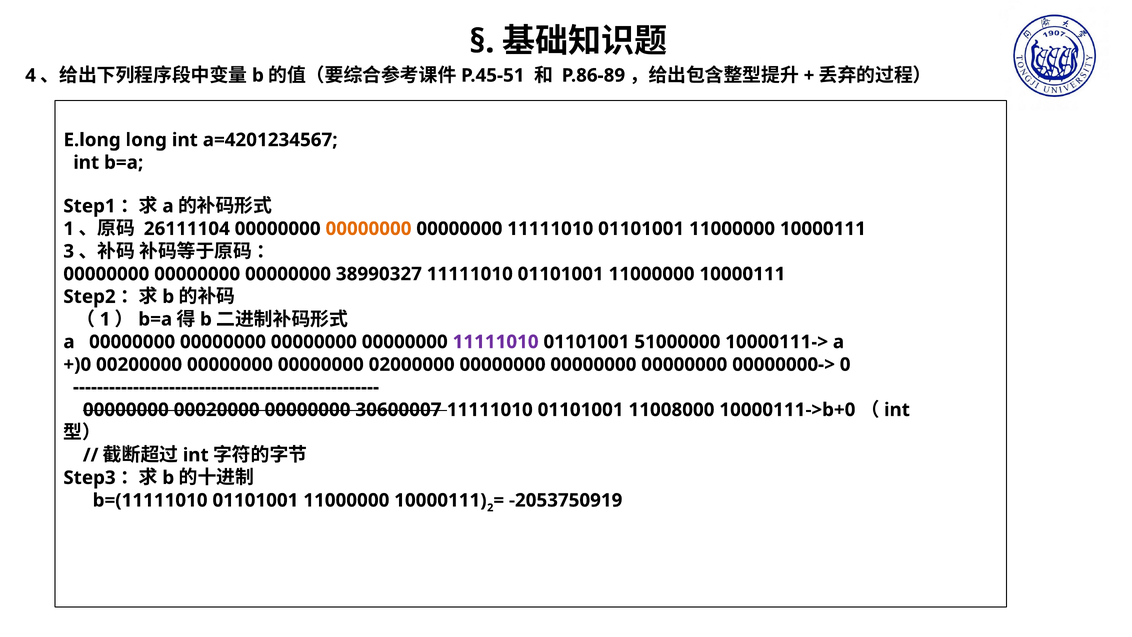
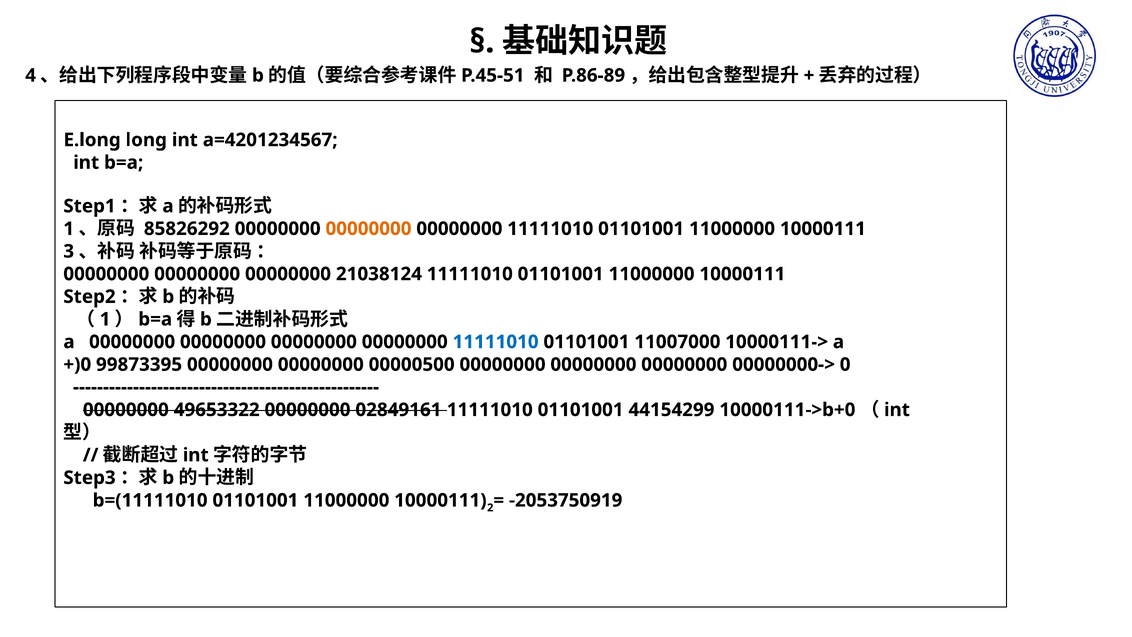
26111104: 26111104 -> 85826292
38990327: 38990327 -> 21038124
11111010 at (496, 342) colour: purple -> blue
51000000: 51000000 -> 11007000
00200000: 00200000 -> 99873395
02000000: 02000000 -> 00000500
00020000: 00020000 -> 49653322
30600007: 30600007 -> 02849161
11008000: 11008000 -> 44154299
